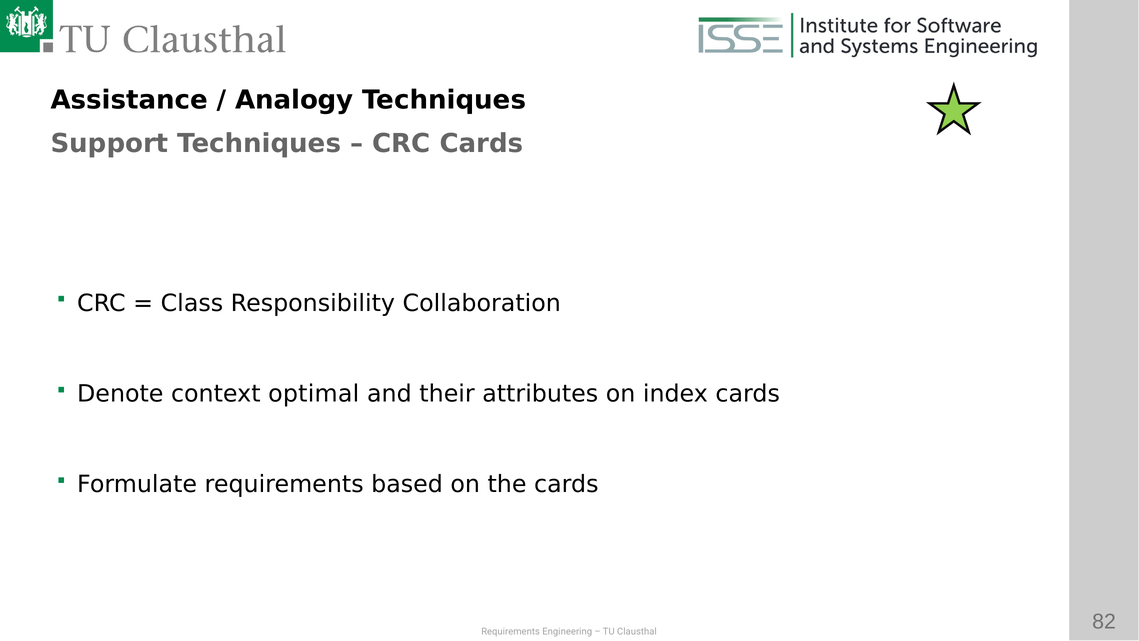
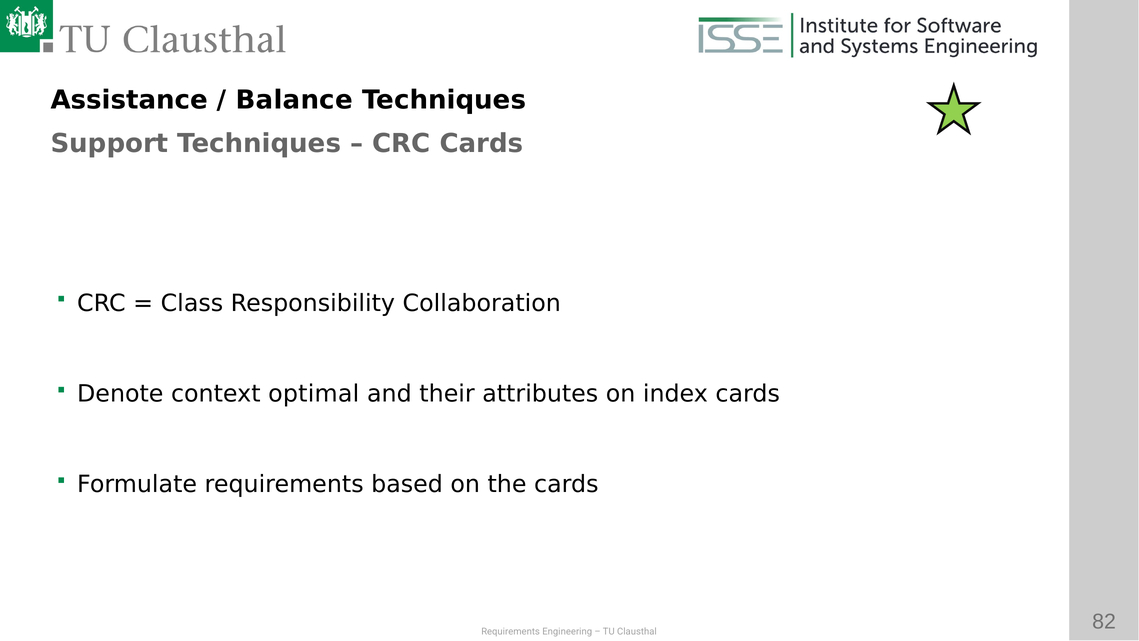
Analogy: Analogy -> Balance
